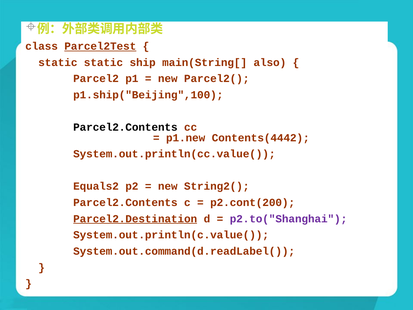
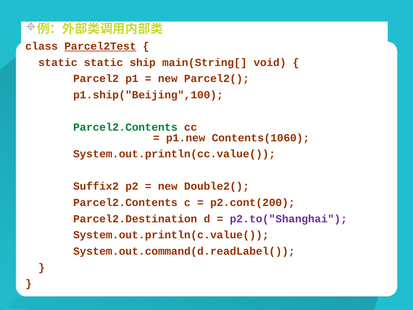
also: also -> void
Parcel2.Contents at (125, 127) colour: black -> green
Contents(4442: Contents(4442 -> Contents(1060
Equals2: Equals2 -> Suffix2
String2(: String2( -> Double2(
Parcel2.Destination underline: present -> none
